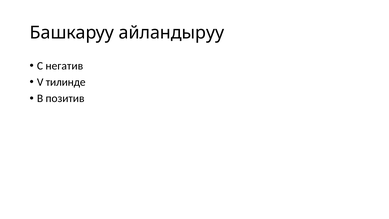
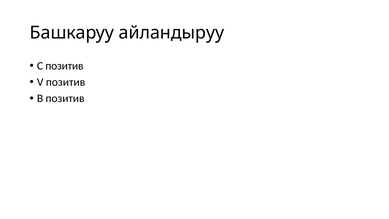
С негатив: негатив -> позитив
V тилинде: тилинде -> позитив
